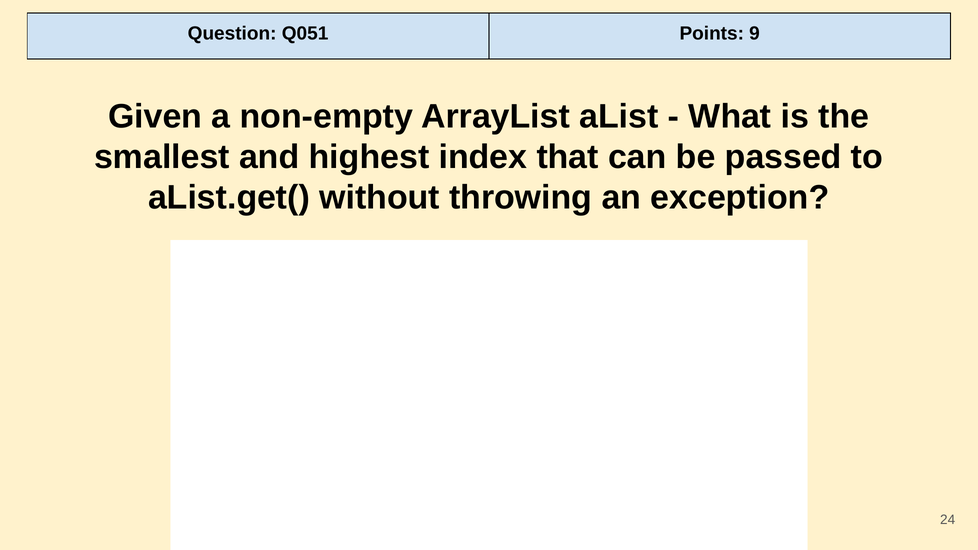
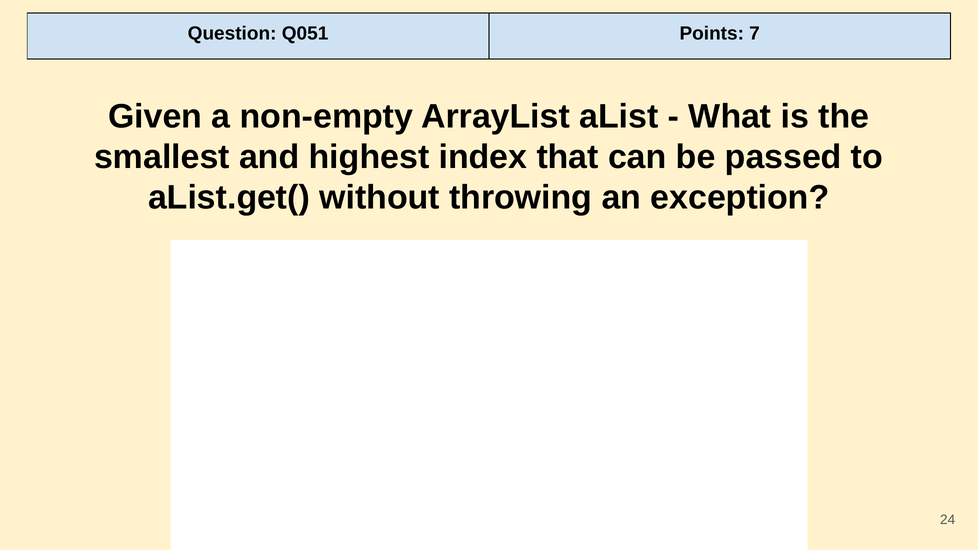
9: 9 -> 7
